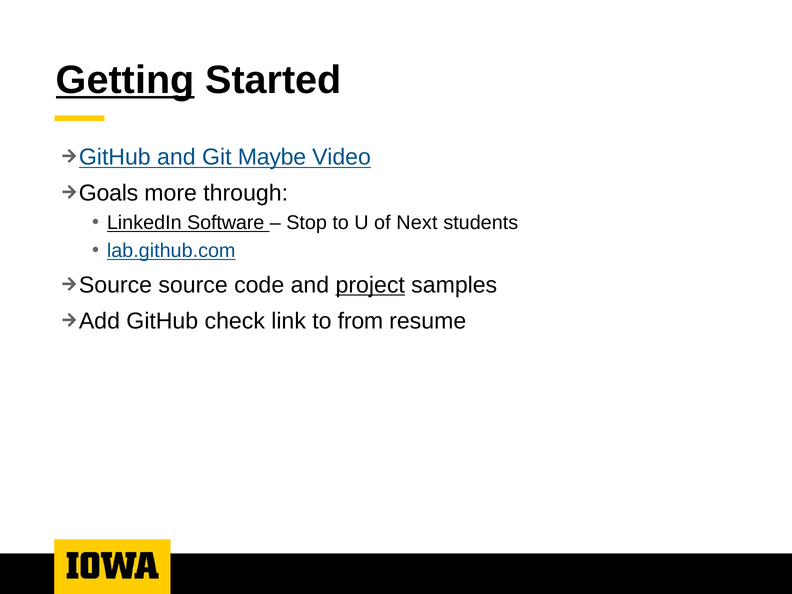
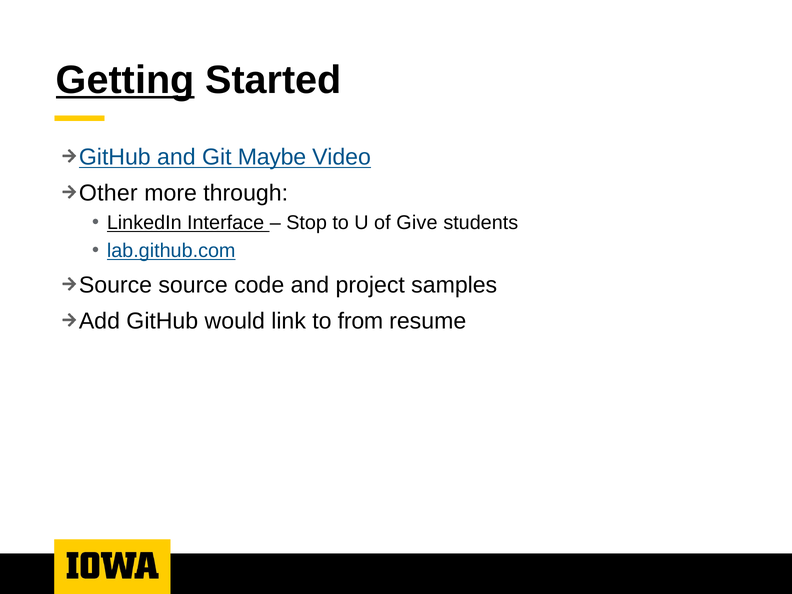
Goals: Goals -> Other
Software: Software -> Interface
Next: Next -> Give
project underline: present -> none
check: check -> would
